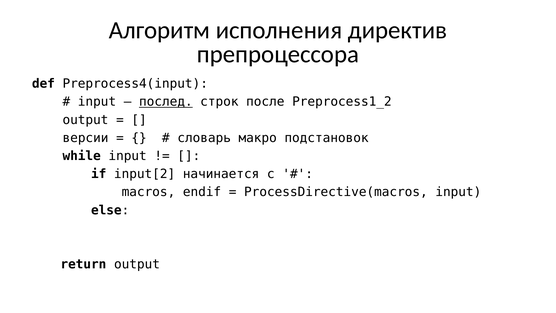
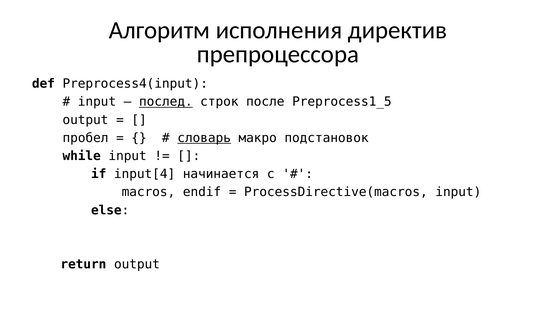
Preprocess1_2: Preprocess1_2 -> Preprocess1_5
версии: версии -> пробел
словарь underline: none -> present
input[2: input[2 -> input[4
